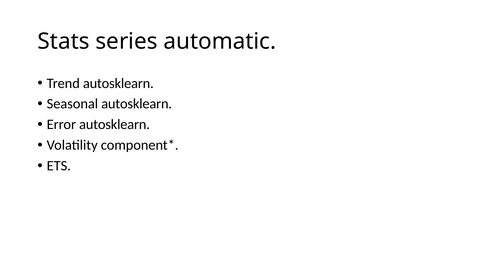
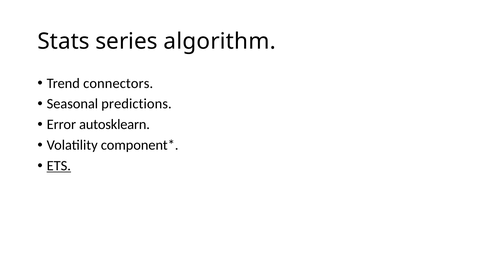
automatic: automatic -> algorithm
Trend autosklearn: autosklearn -> connectors
Seasonal autosklearn: autosklearn -> predictions
ETS underline: none -> present
